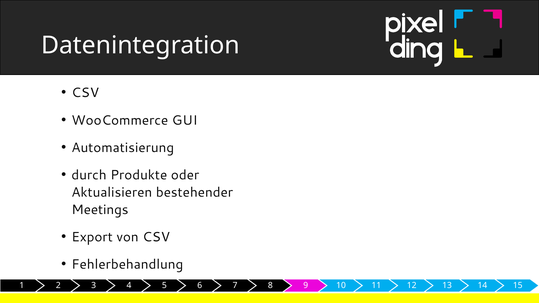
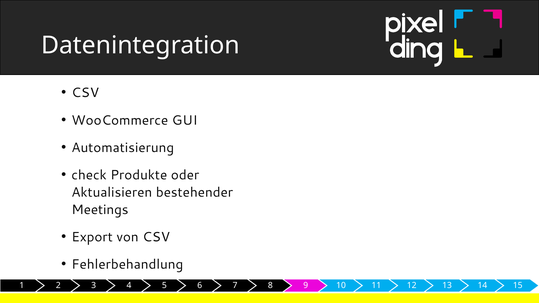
durch: durch -> check
